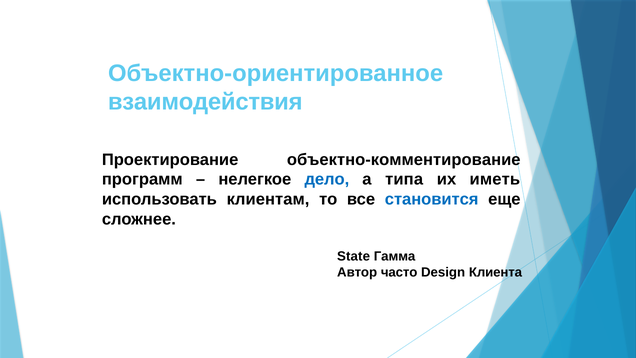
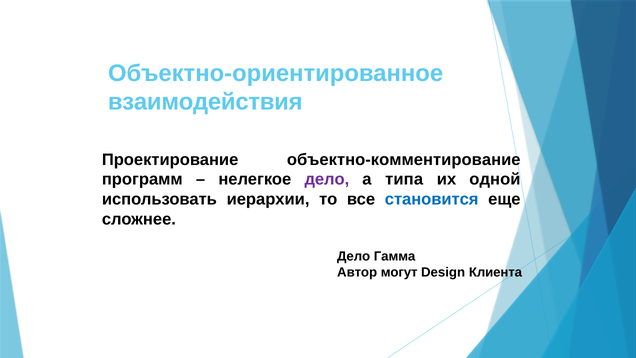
дело at (327, 179) colour: blue -> purple
иметь: иметь -> одной
клиентам: клиентам -> иерархии
State at (354, 256): State -> Дело
часто: часто -> могут
